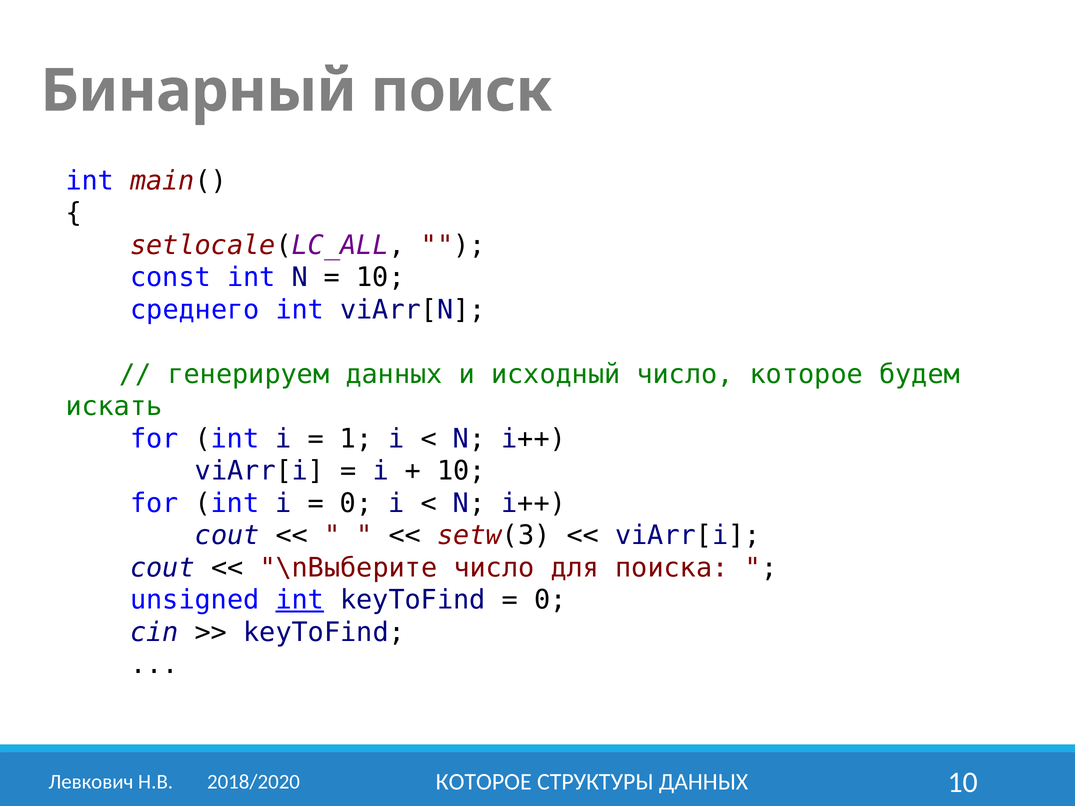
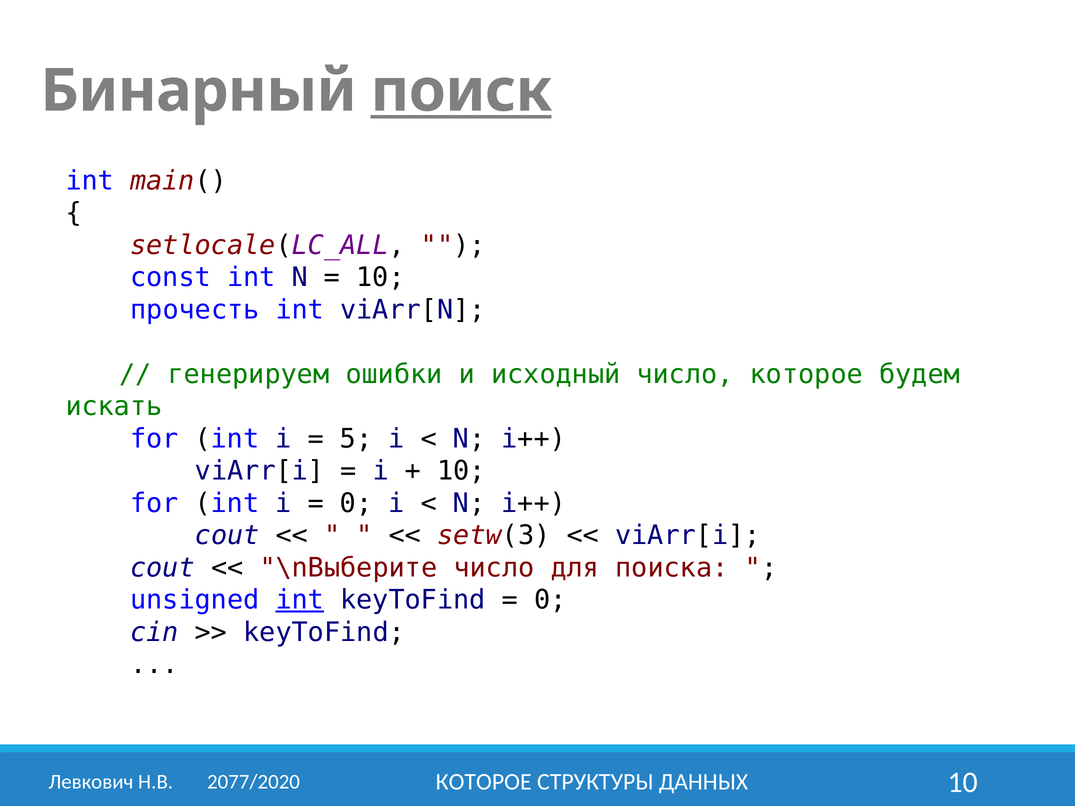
поиск underline: none -> present
среднего: среднего -> прочесть
генерируем данных: данных -> ошибки
1: 1 -> 5
2018/2020: 2018/2020 -> 2077/2020
